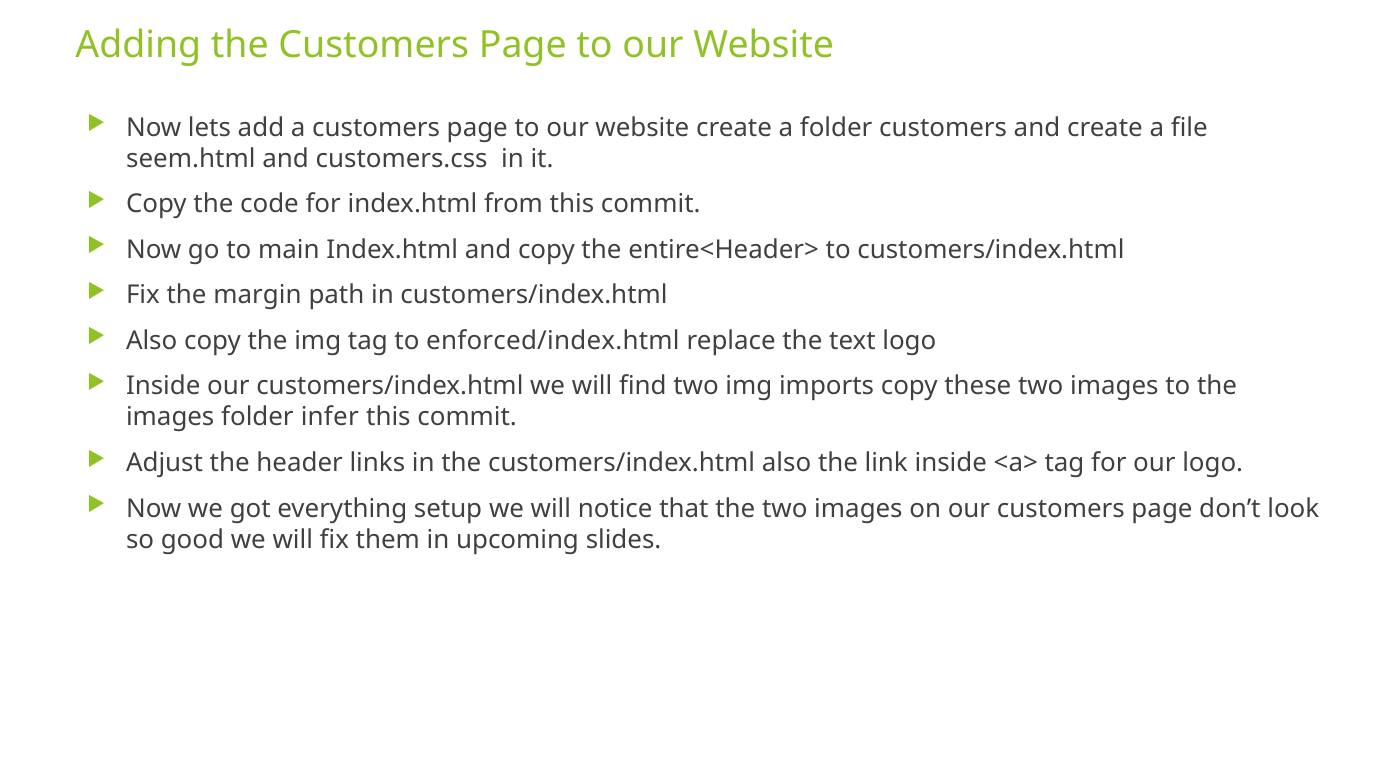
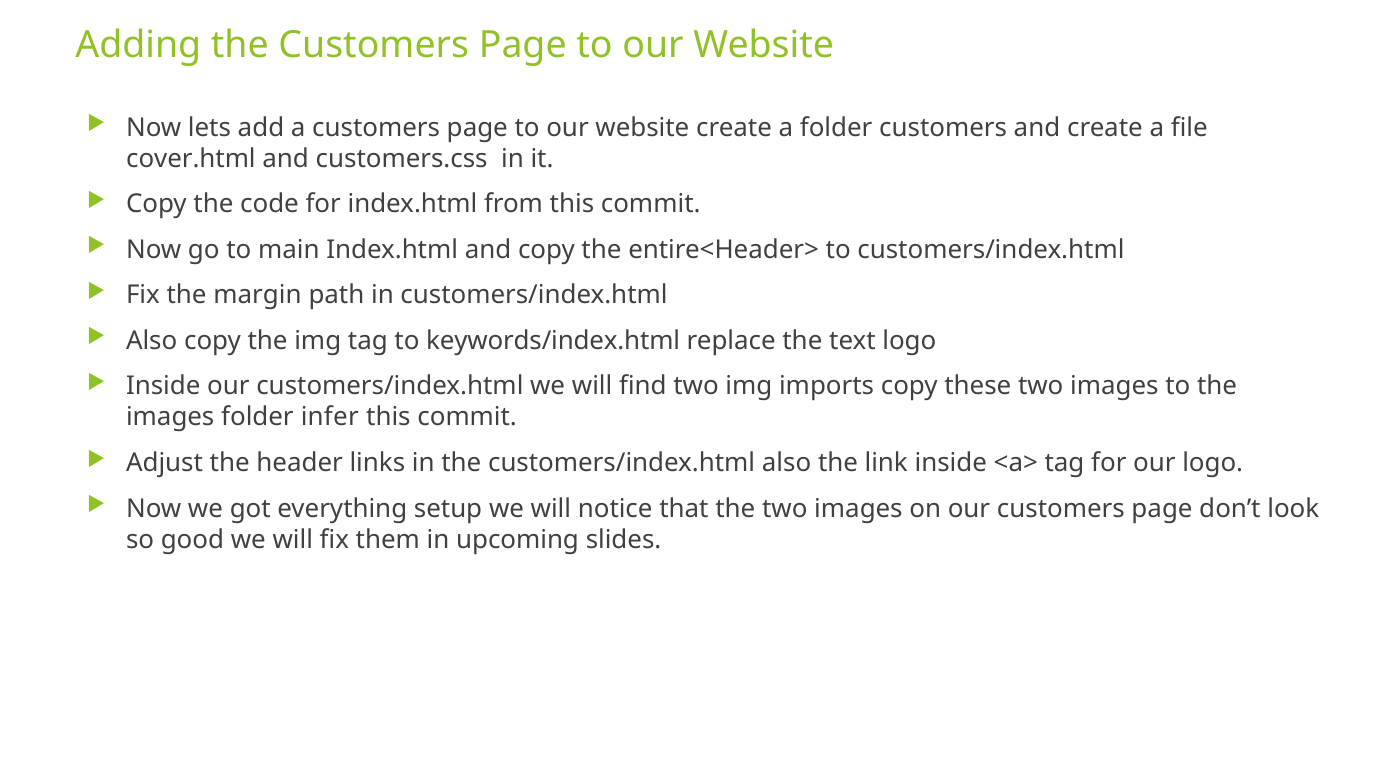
seem.html: seem.html -> cover.html
enforced/index.html: enforced/index.html -> keywords/index.html
